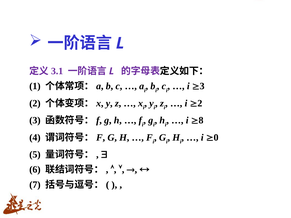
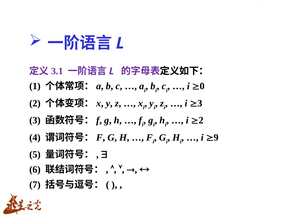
3 at (202, 86): 3 -> 0
2 at (200, 103): 2 -> 3
8 at (201, 120): 8 -> 2
0: 0 -> 9
